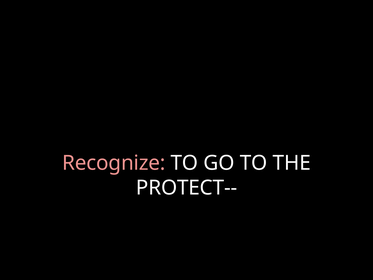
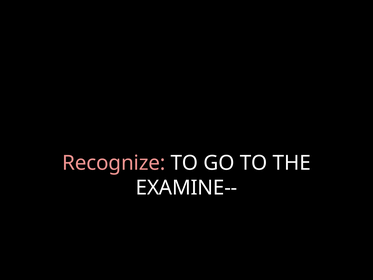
PROTECT--: PROTECT-- -> EXAMINE--
